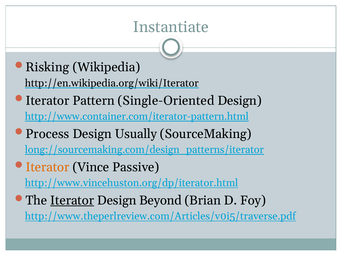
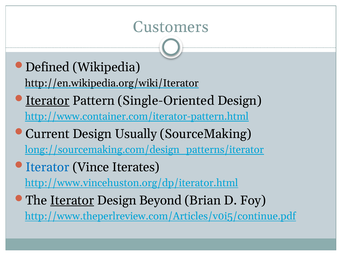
Instantiate: Instantiate -> Customers
Risking: Risking -> Defined
Iterator at (47, 101) underline: none -> present
Process: Process -> Current
Iterator at (47, 167) colour: orange -> blue
Passive: Passive -> Iterates
http://www.theperlreview.com/Articles/v0i5/traverse.pdf: http://www.theperlreview.com/Articles/v0i5/traverse.pdf -> http://www.theperlreview.com/Articles/v0i5/continue.pdf
